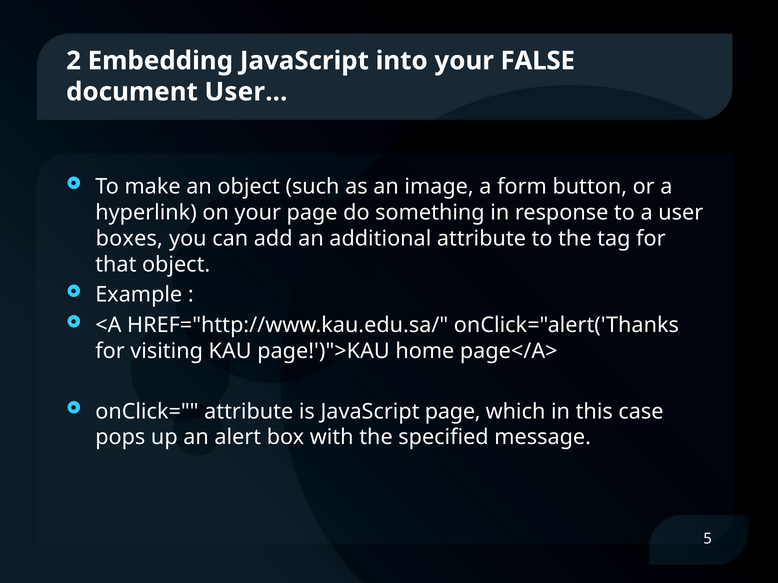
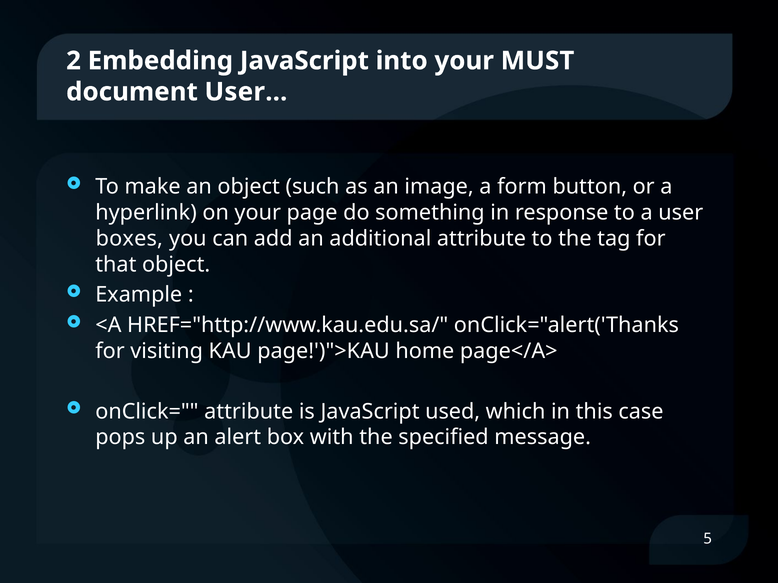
FALSE: FALSE -> MUST
JavaScript page: page -> used
